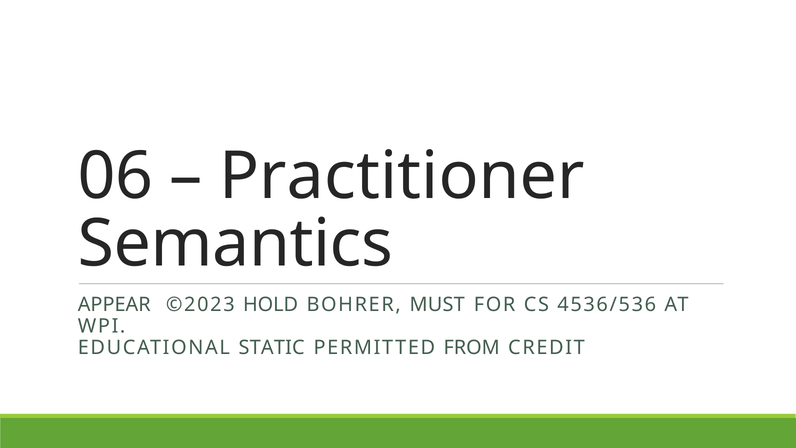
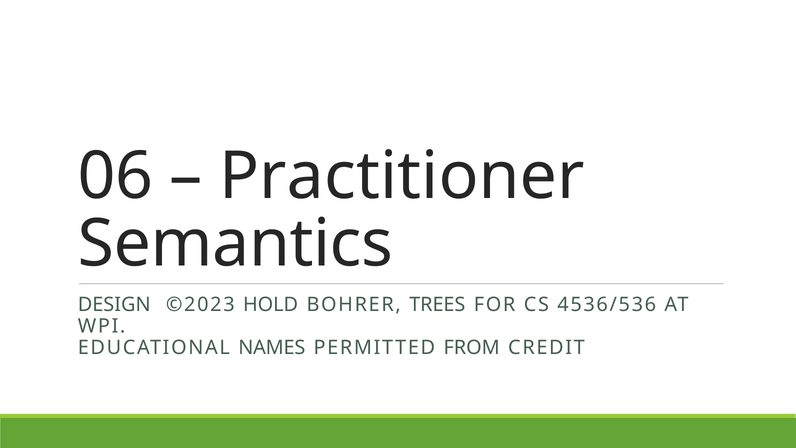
APPEAR: APPEAR -> DESIGN
MUST: MUST -> TREES
STATIC: STATIC -> NAMES
